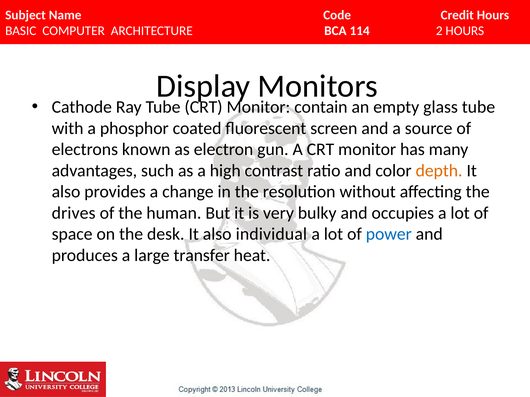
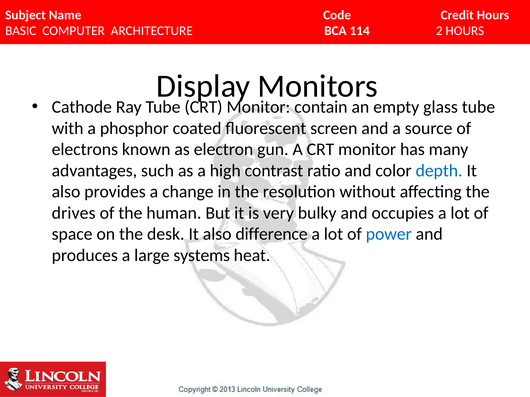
depth colour: orange -> blue
individual: individual -> difference
transfer: transfer -> systems
